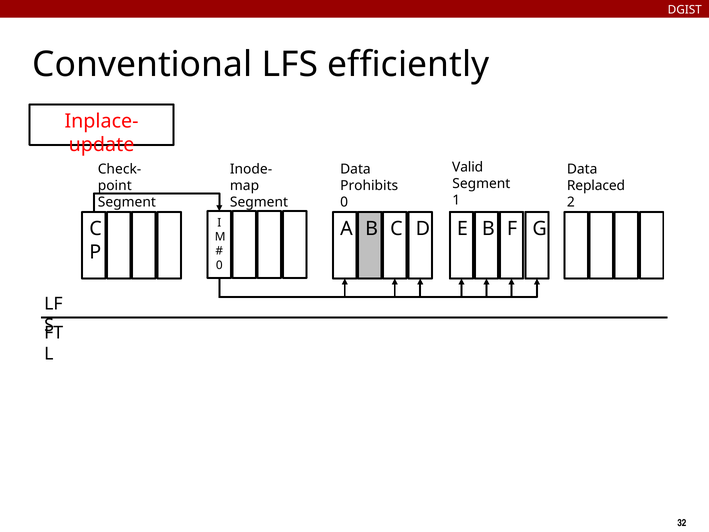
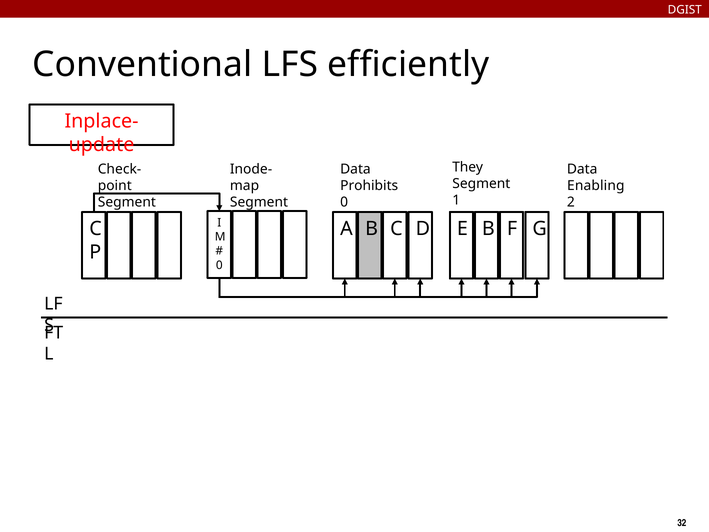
Valid: Valid -> They
Replaced: Replaced -> Enabling
